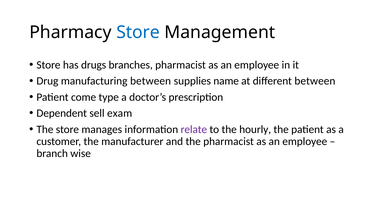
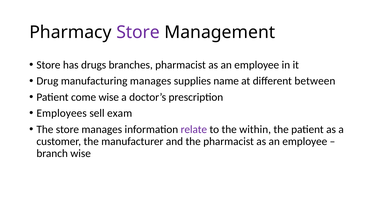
Store at (138, 32) colour: blue -> purple
manufacturing between: between -> manages
come type: type -> wise
Dependent: Dependent -> Employees
hourly: hourly -> within
